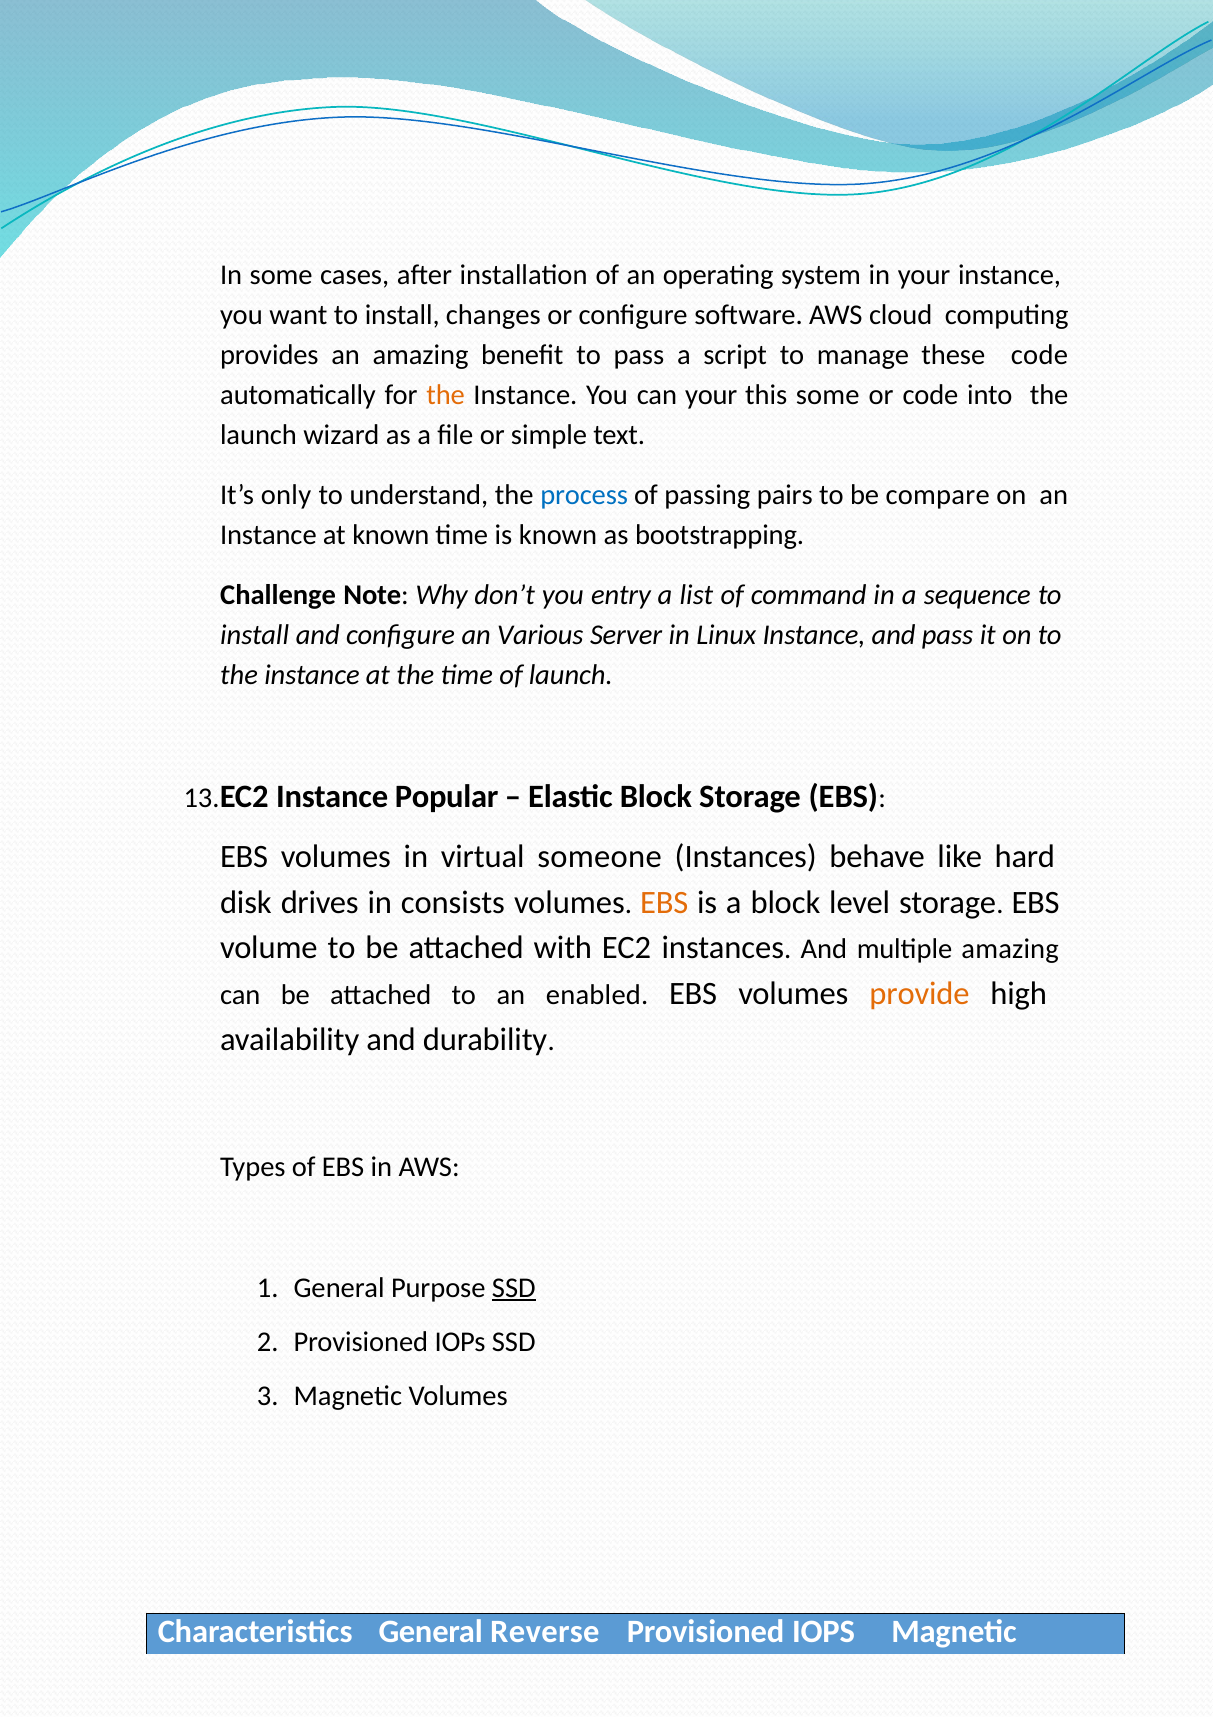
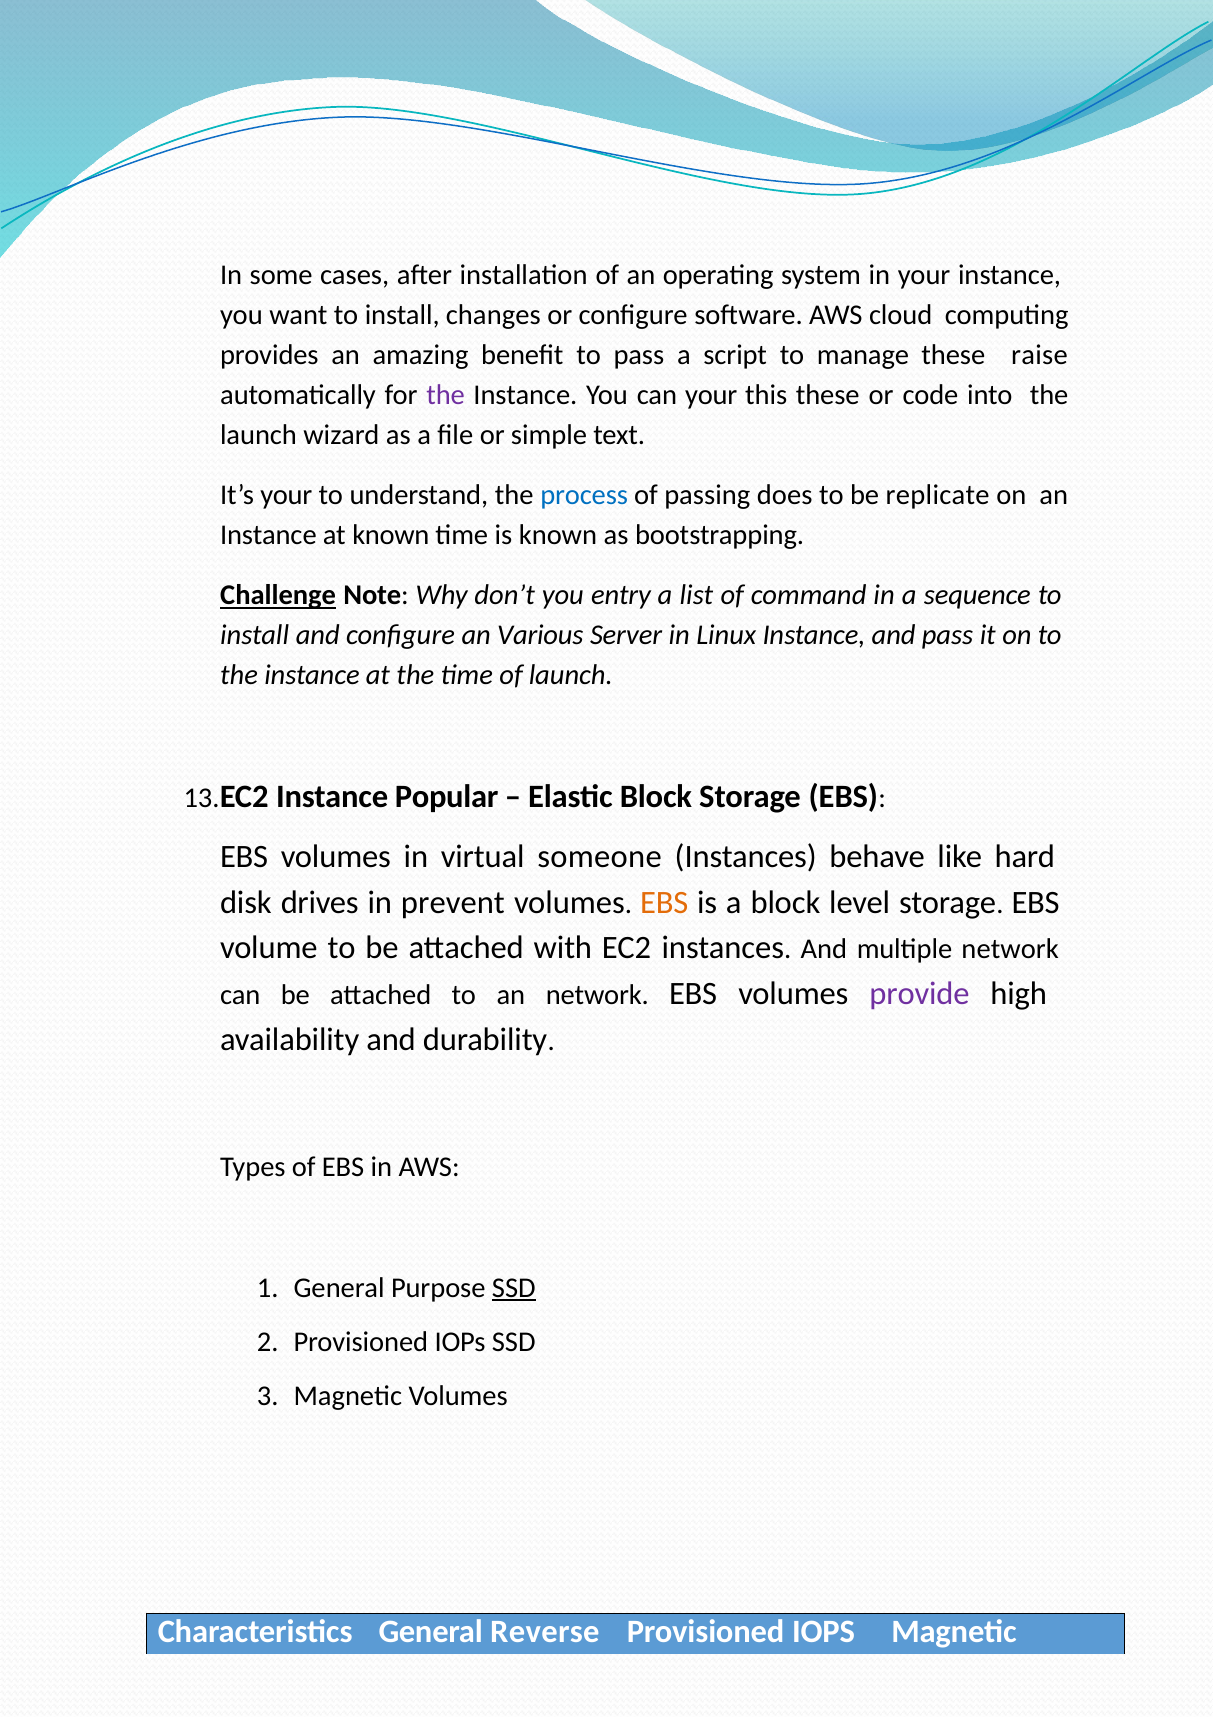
these code: code -> raise
the at (446, 395) colour: orange -> purple
this some: some -> these
It’s only: only -> your
pairs: pairs -> does
compare: compare -> replicate
Challenge underline: none -> present
consists: consists -> prevent
multiple amazing: amazing -> network
an enabled: enabled -> network
provide colour: orange -> purple
